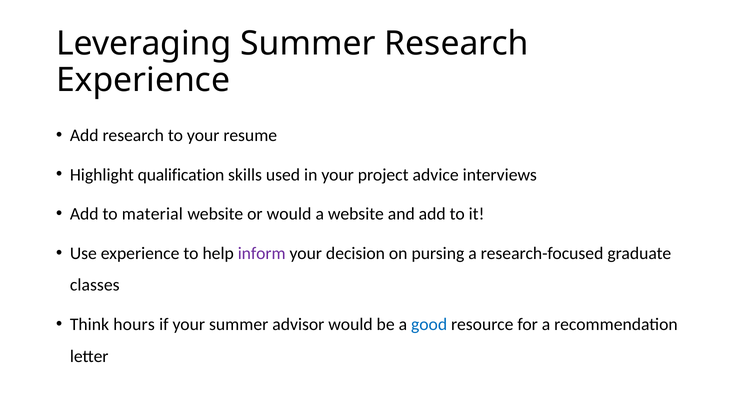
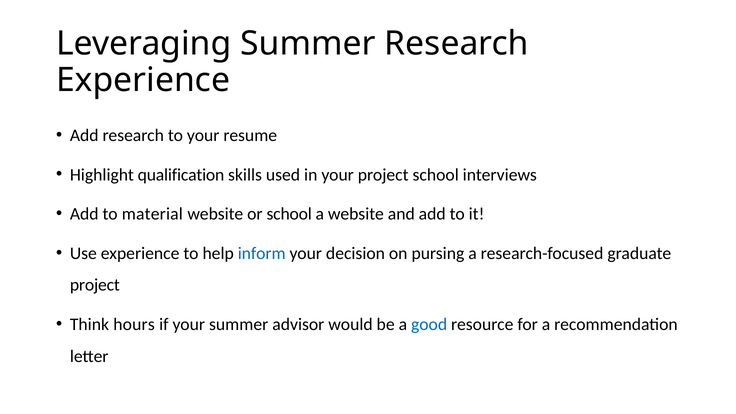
project advice: advice -> school
or would: would -> school
inform colour: purple -> blue
classes at (95, 285): classes -> project
